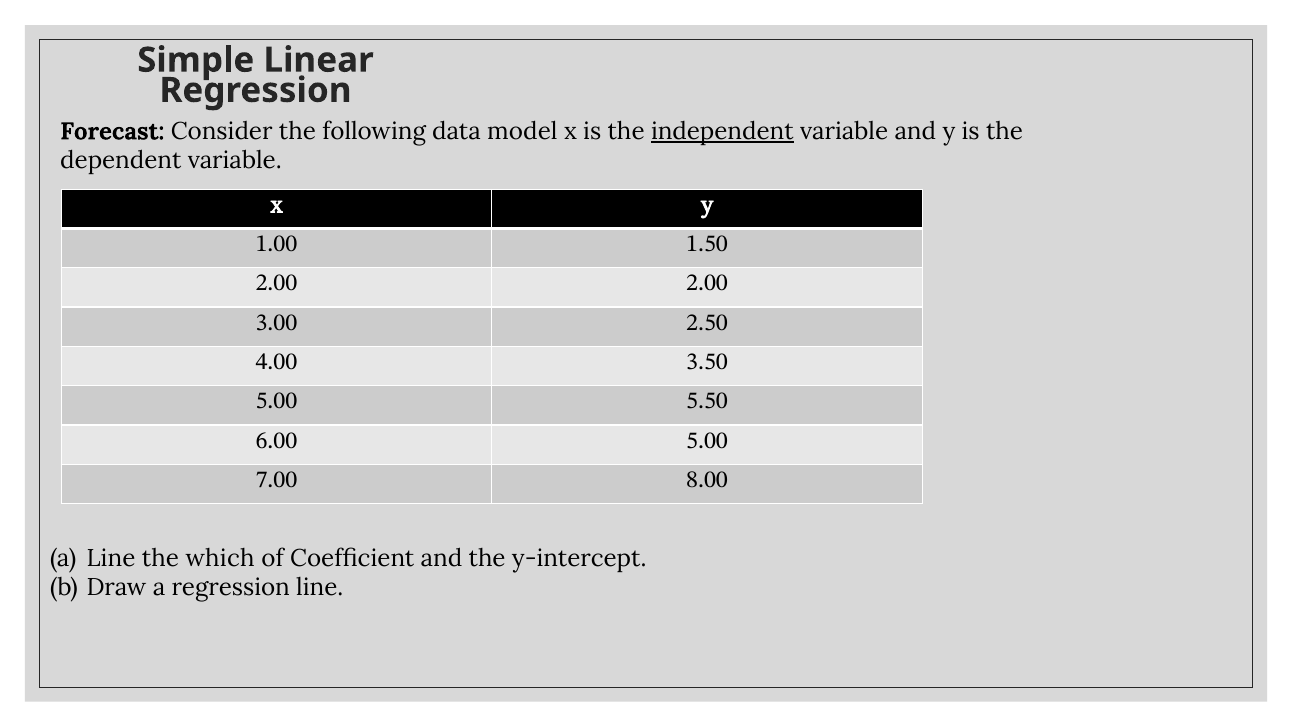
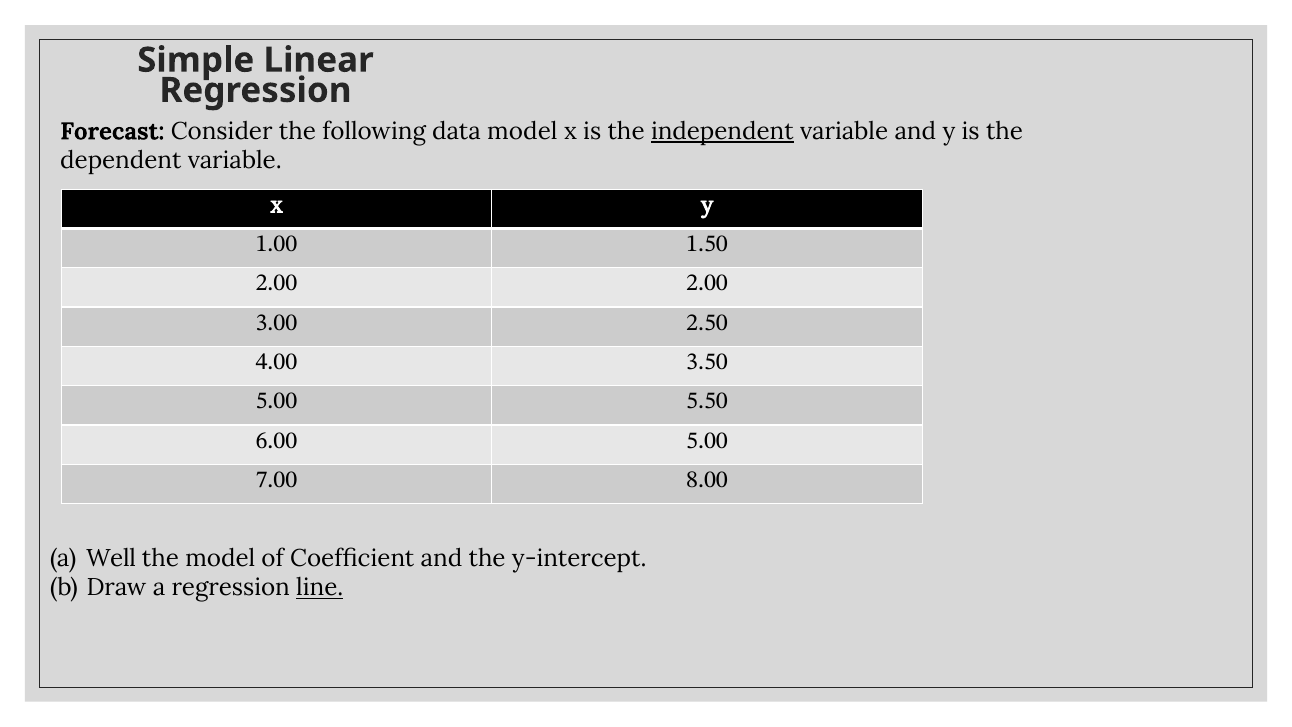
a Line: Line -> Well
the which: which -> model
line at (320, 588) underline: none -> present
